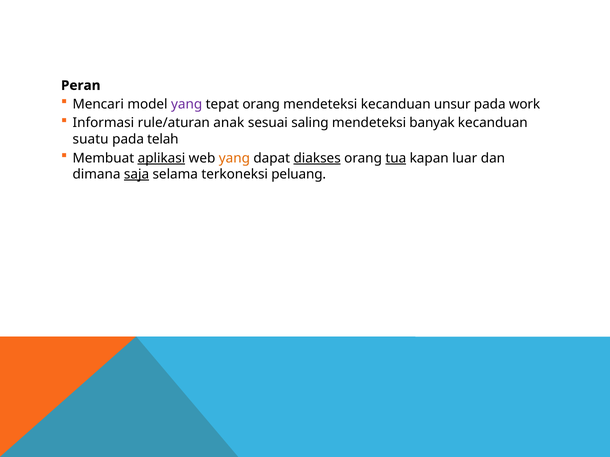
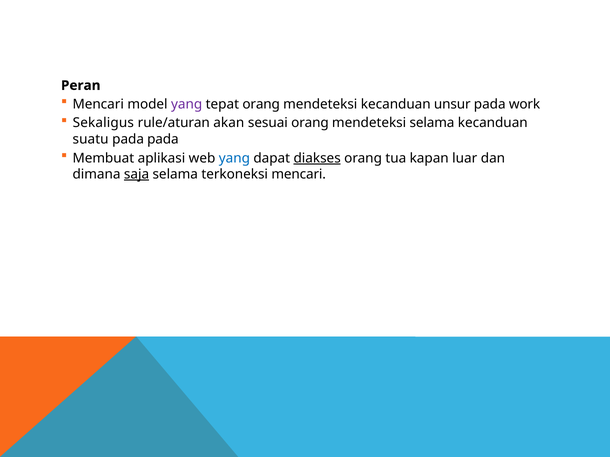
Informasi: Informasi -> Sekaligus
anak: anak -> akan
sesuai saling: saling -> orang
mendeteksi banyak: banyak -> selama
pada telah: telah -> pada
aplikasi underline: present -> none
yang at (234, 158) colour: orange -> blue
tua underline: present -> none
terkoneksi peluang: peluang -> mencari
